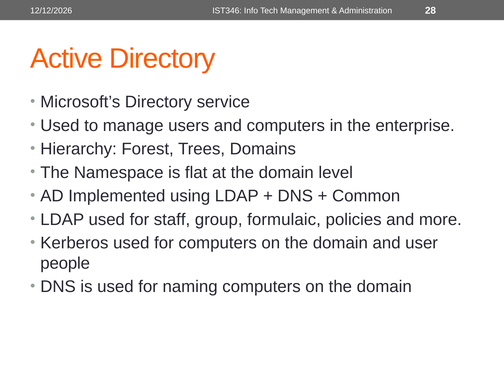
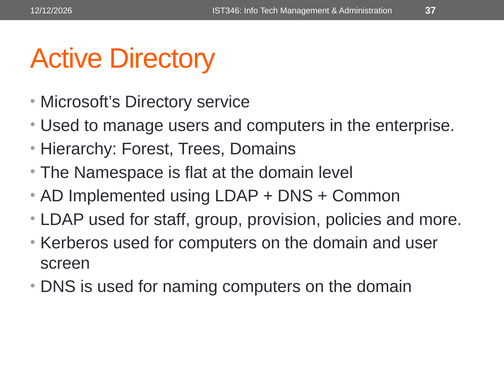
28: 28 -> 37
formulaic: formulaic -> provision
people: people -> screen
